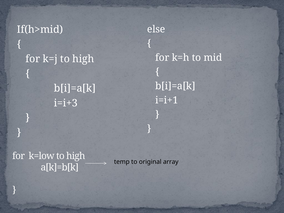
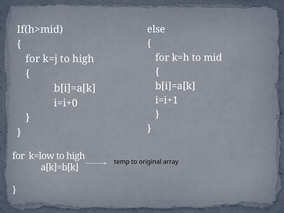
i=i+3: i=i+3 -> i=i+0
